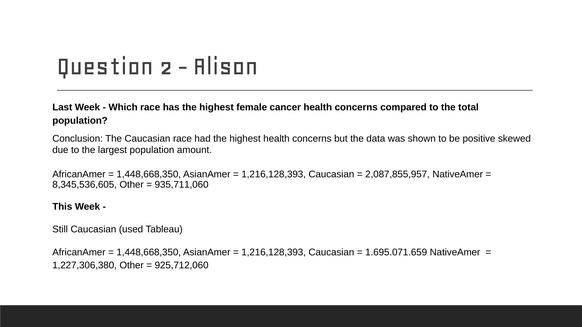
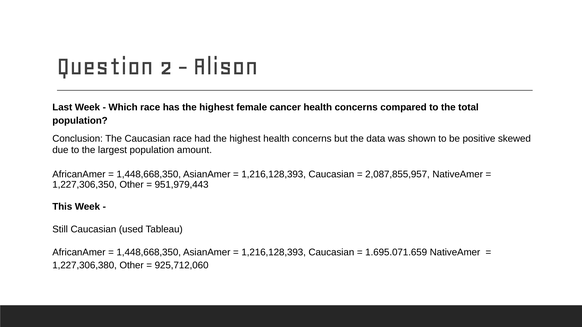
8,345,536,605: 8,345,536,605 -> 1,227,306,350
935,711,060: 935,711,060 -> 951,979,443
